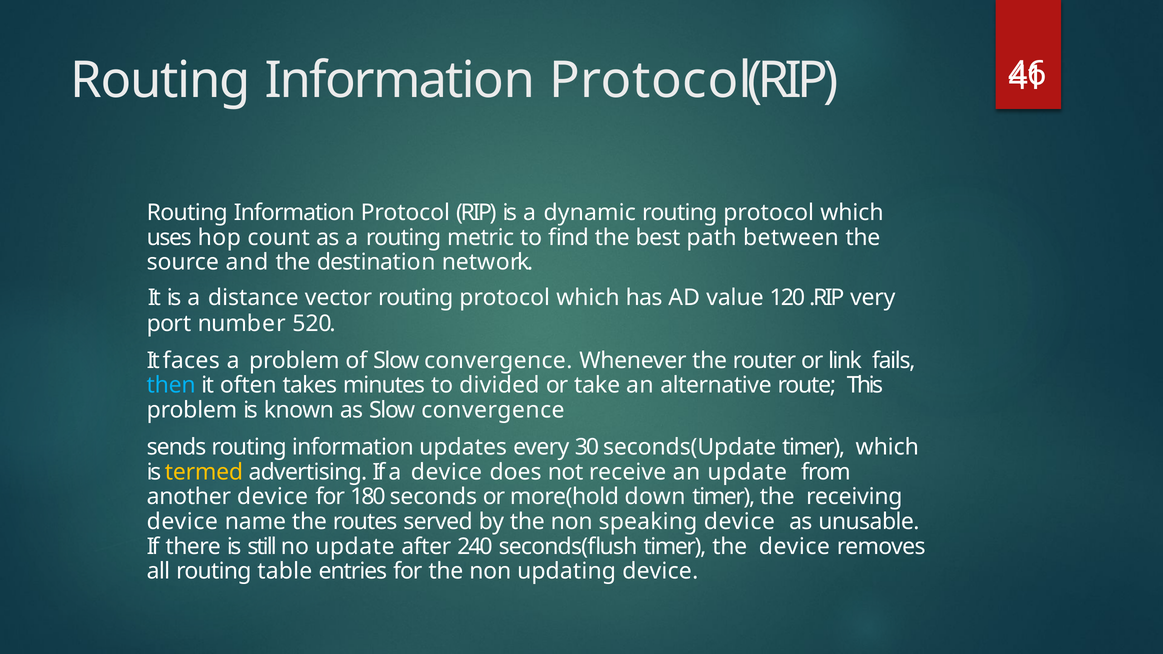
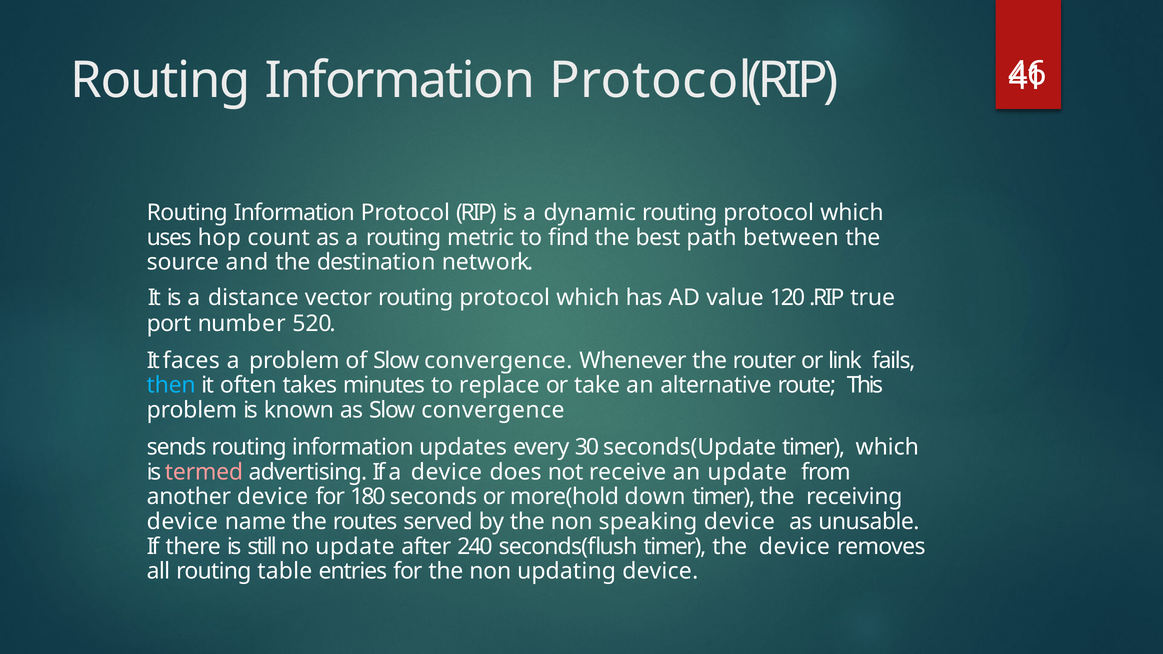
very: very -> true
divided: divided -> replace
termed colour: yellow -> pink
